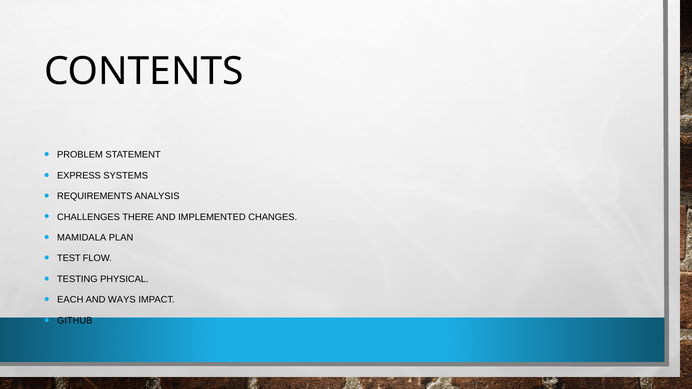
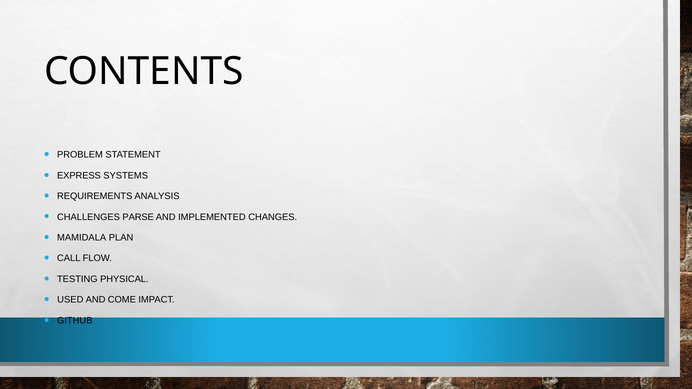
THERE: THERE -> PARSE
TEST: TEST -> CALL
EACH: EACH -> USED
WAYS: WAYS -> COME
